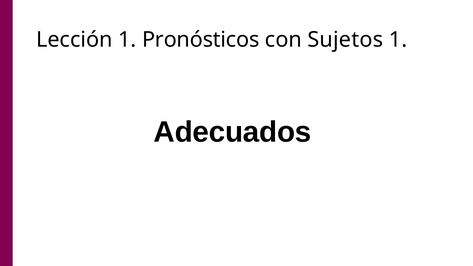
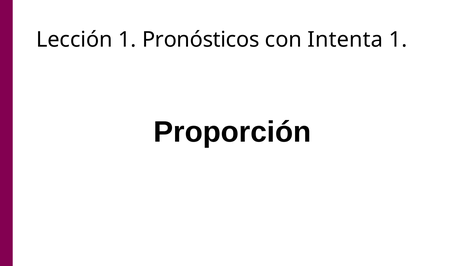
Sujetos: Sujetos -> Intenta
Adecuados: Adecuados -> Proporción
